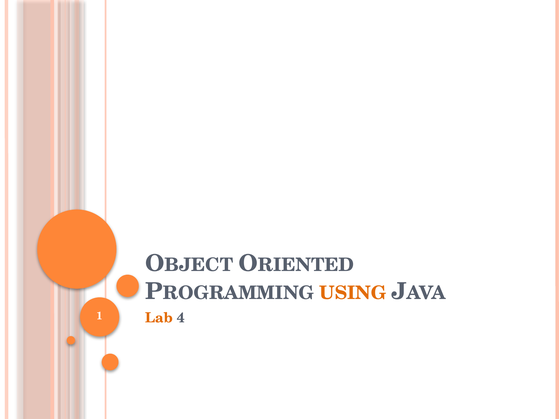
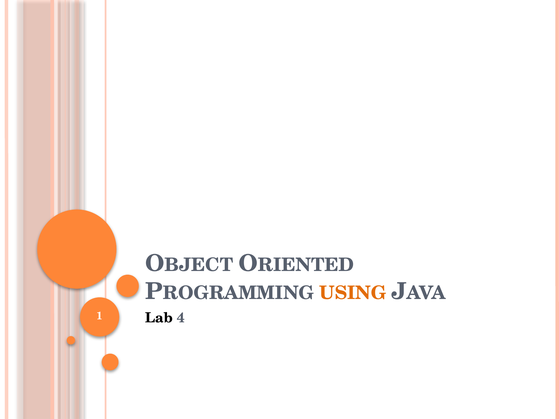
Lab colour: orange -> black
